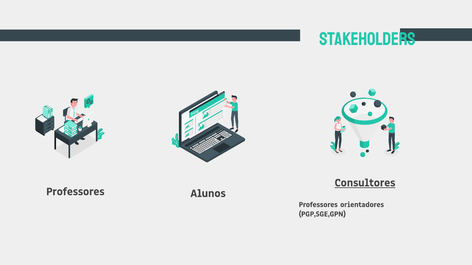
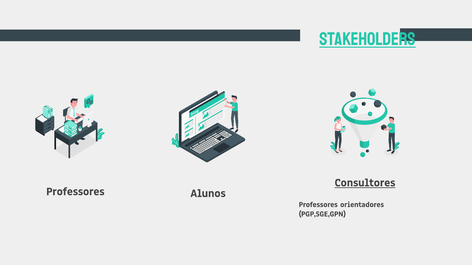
StakeHolders underline: none -> present
